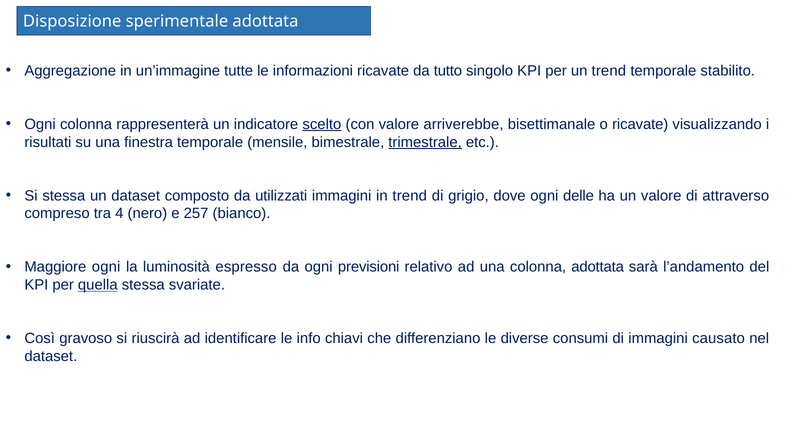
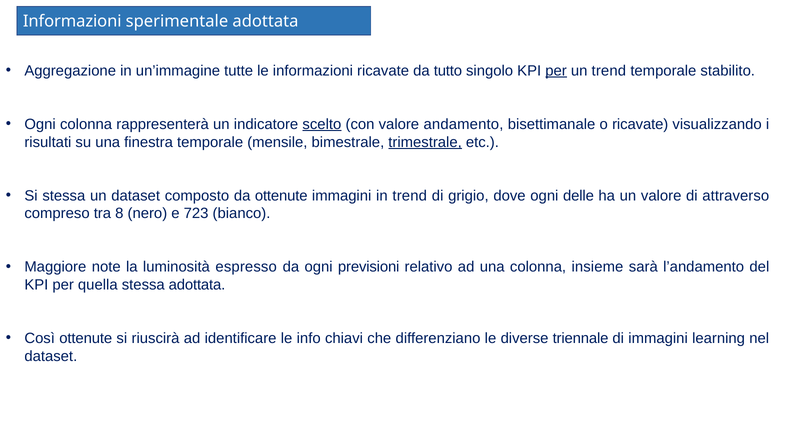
Disposizione at (72, 21): Disposizione -> Informazioni
per at (556, 71) underline: none -> present
arriverebbe: arriverebbe -> andamento
da utilizzati: utilizzati -> ottenute
4: 4 -> 8
257: 257 -> 723
Maggiore ogni: ogni -> note
colonna adottata: adottata -> insieme
quella underline: present -> none
stessa svariate: svariate -> adottata
Così gravoso: gravoso -> ottenute
consumi: consumi -> triennale
causato: causato -> learning
